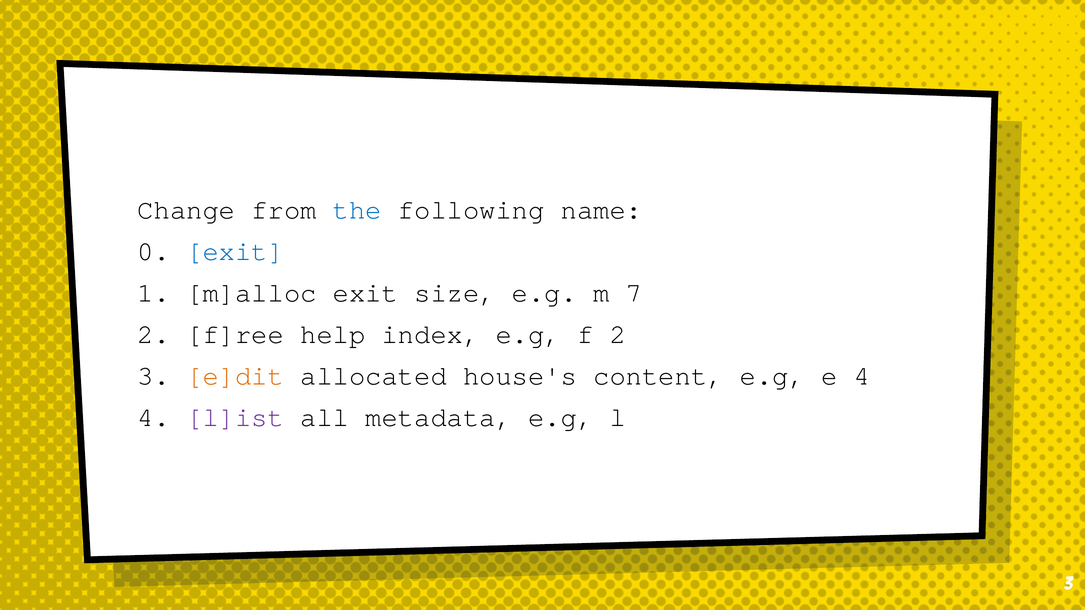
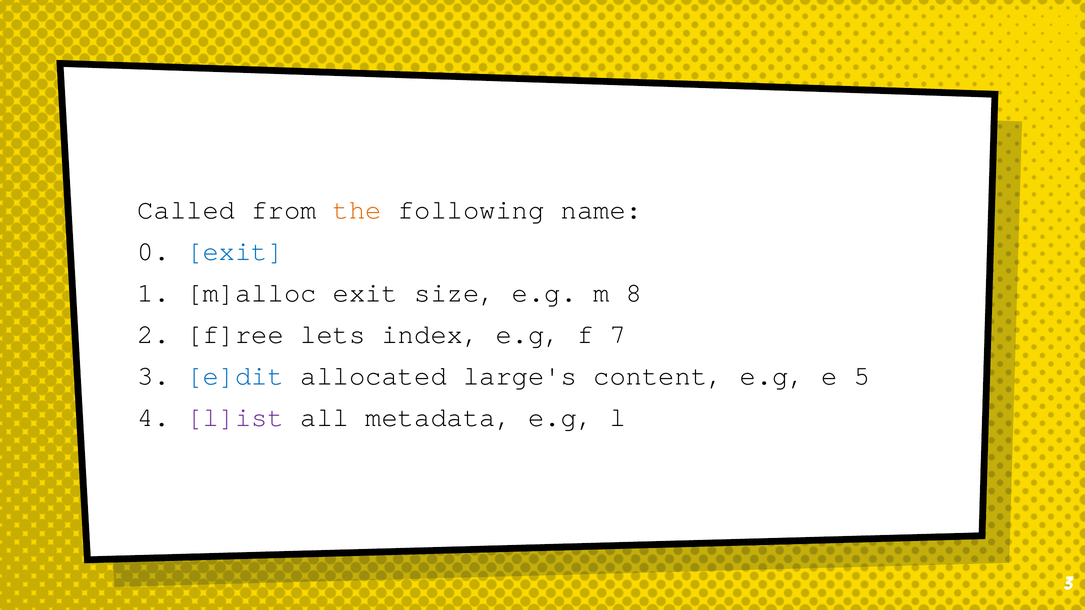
Change: Change -> Called
the colour: blue -> orange
7: 7 -> 8
help: help -> lets
f 2: 2 -> 7
e]dit colour: orange -> blue
house's: house's -> large's
e 4: 4 -> 5
